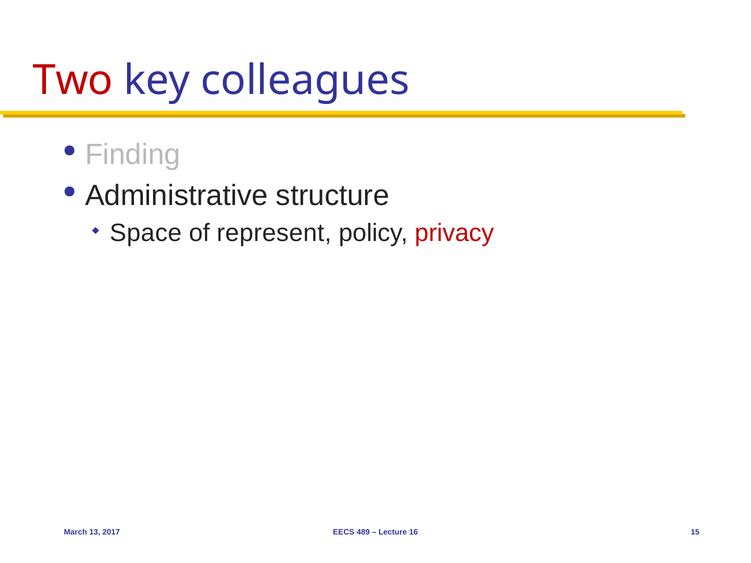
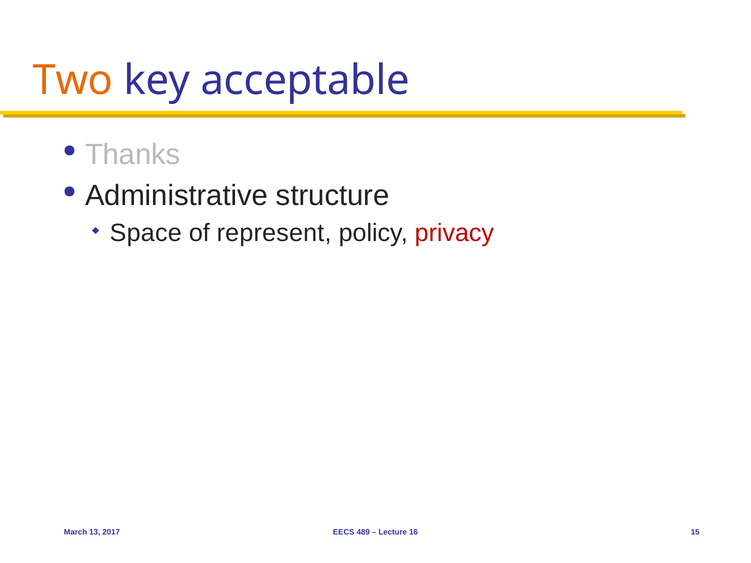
Two colour: red -> orange
colleagues: colleagues -> acceptable
Finding: Finding -> Thanks
